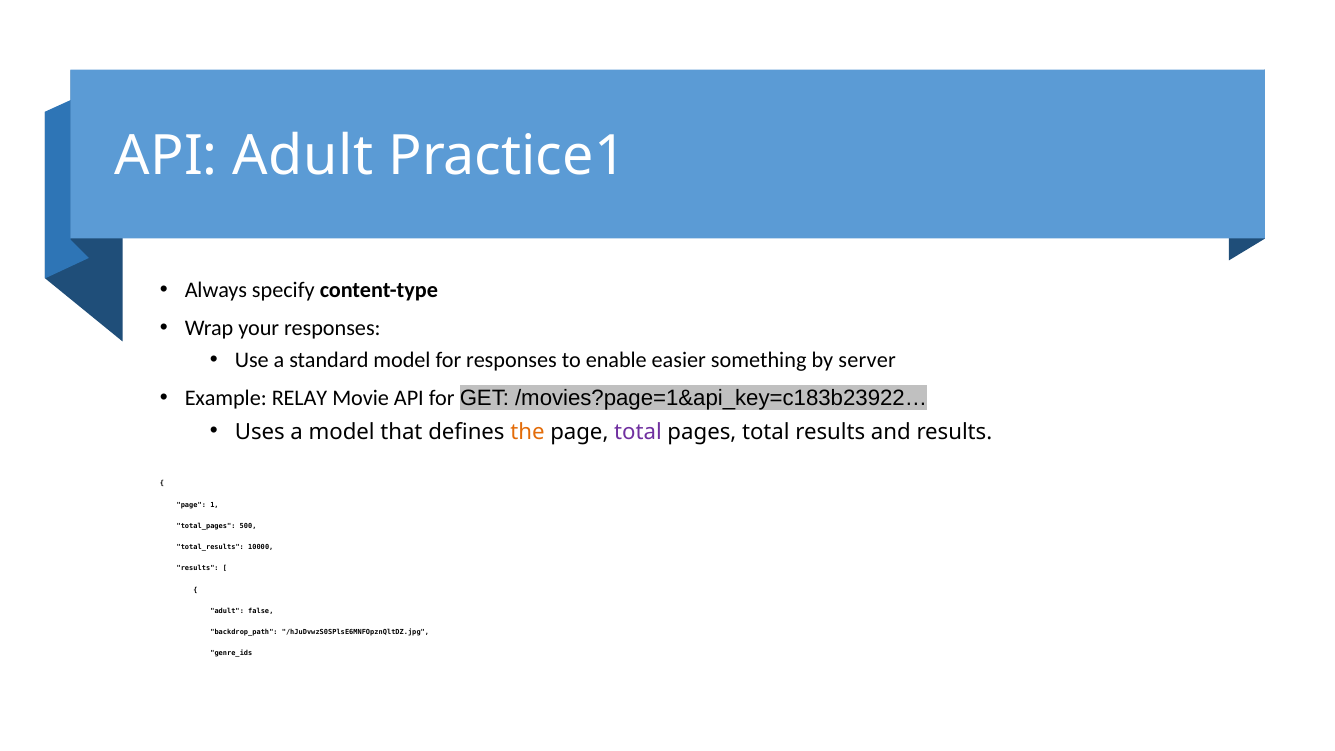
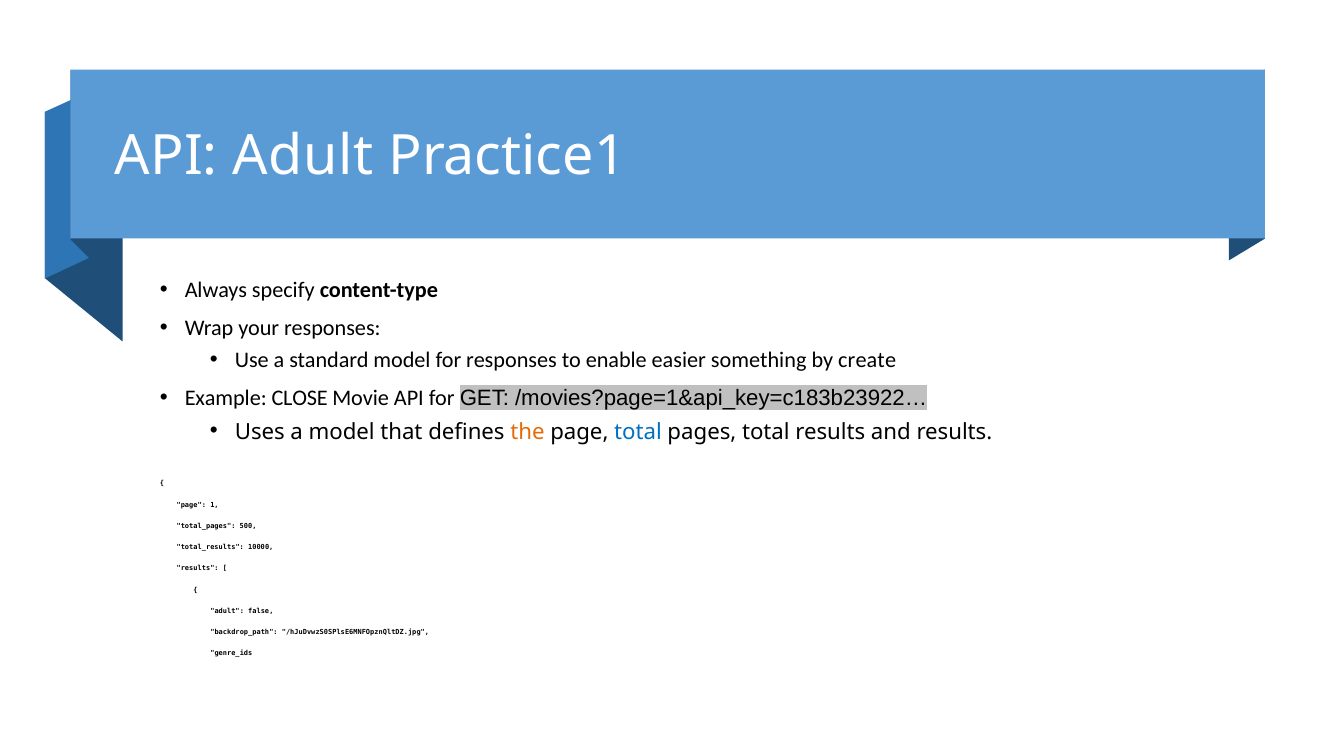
server: server -> create
RELAY: RELAY -> CLOSE
total at (638, 432) colour: purple -> blue
